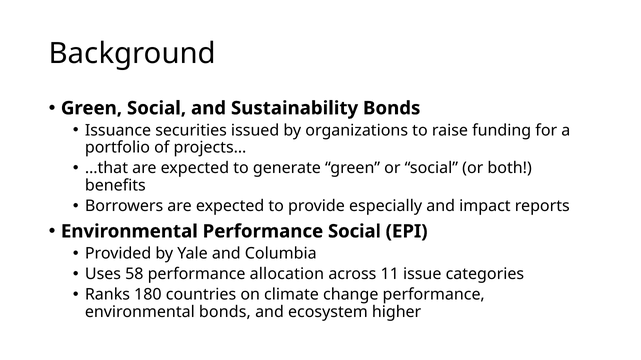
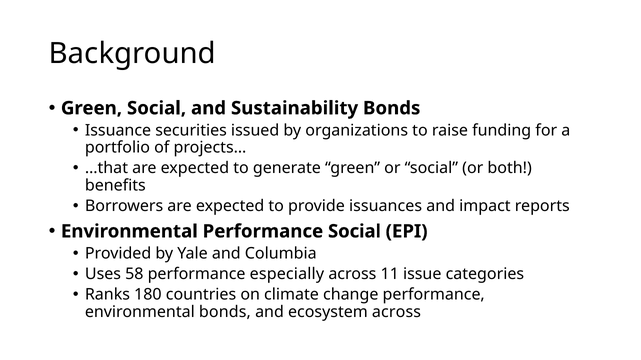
especially: especially -> issuances
allocation: allocation -> especially
ecosystem higher: higher -> across
